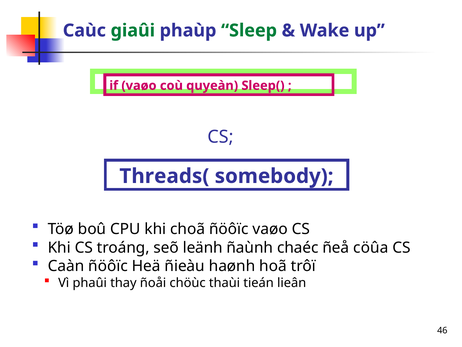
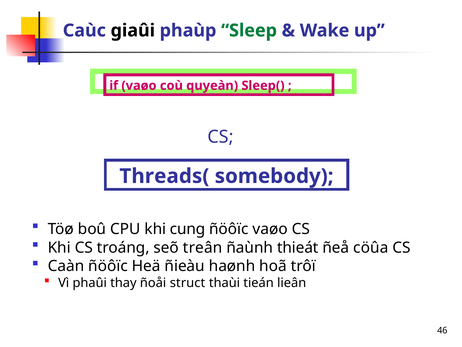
giaûi colour: green -> black
choã: choã -> cung
leänh: leänh -> treân
chaéc: chaéc -> thieát
chöùc: chöùc -> struct
